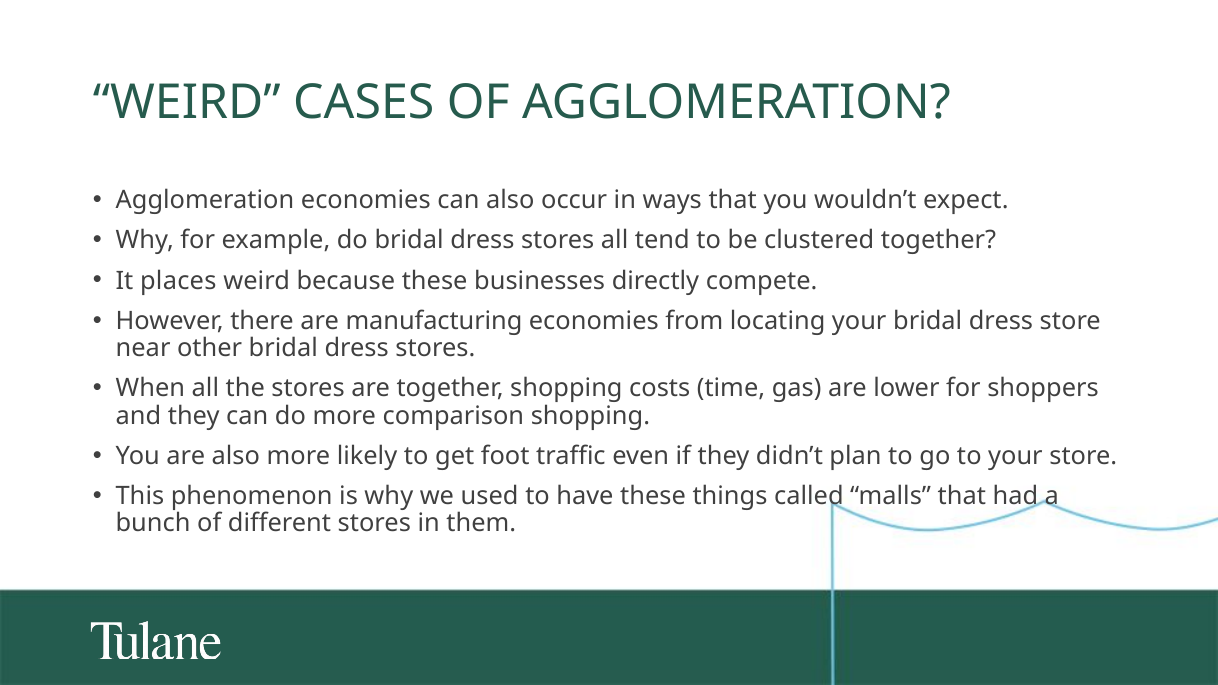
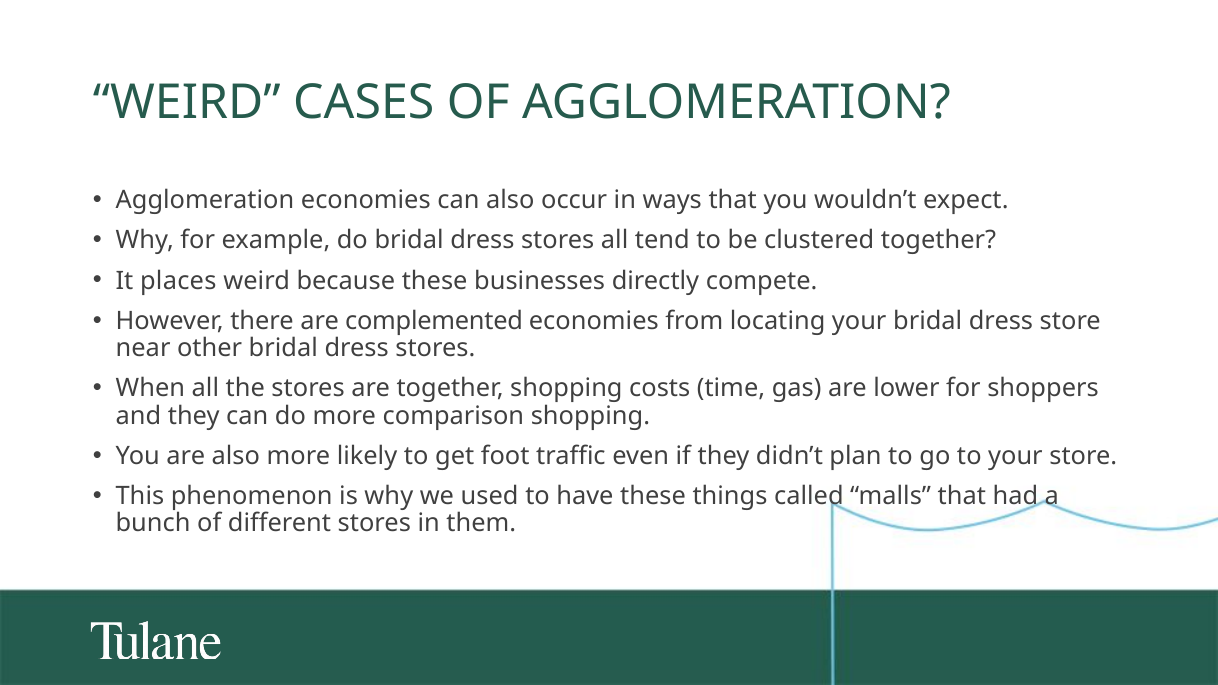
manufacturing: manufacturing -> complemented
